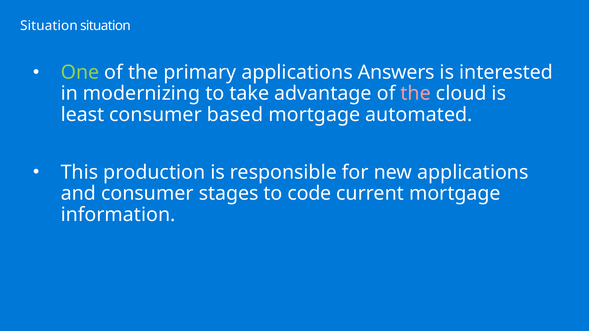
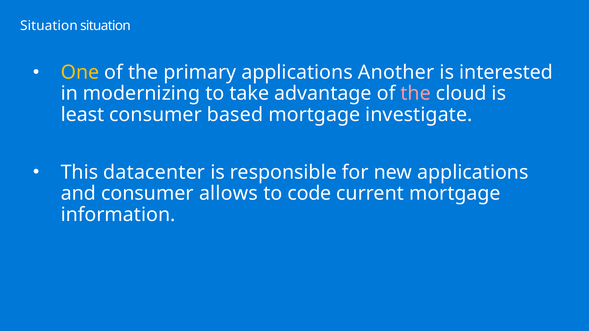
One colour: light green -> yellow
Answers: Answers -> Another
automated: automated -> investigate
production: production -> datacenter
stages: stages -> allows
